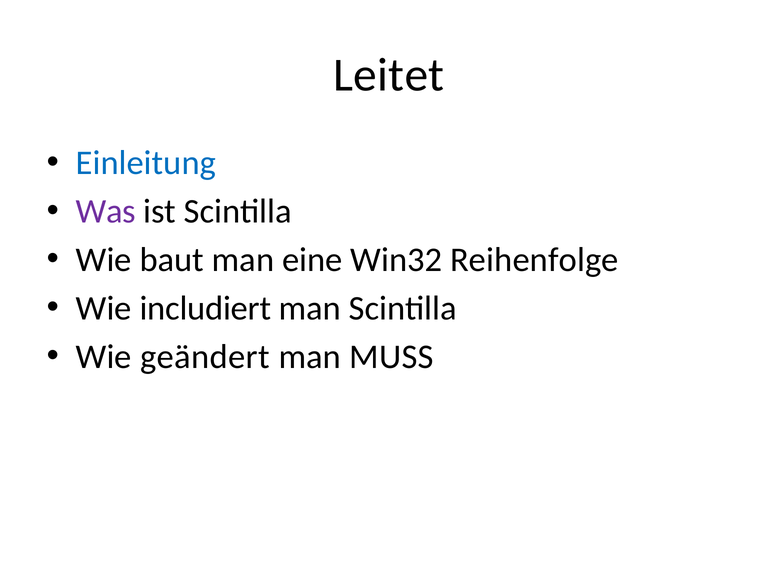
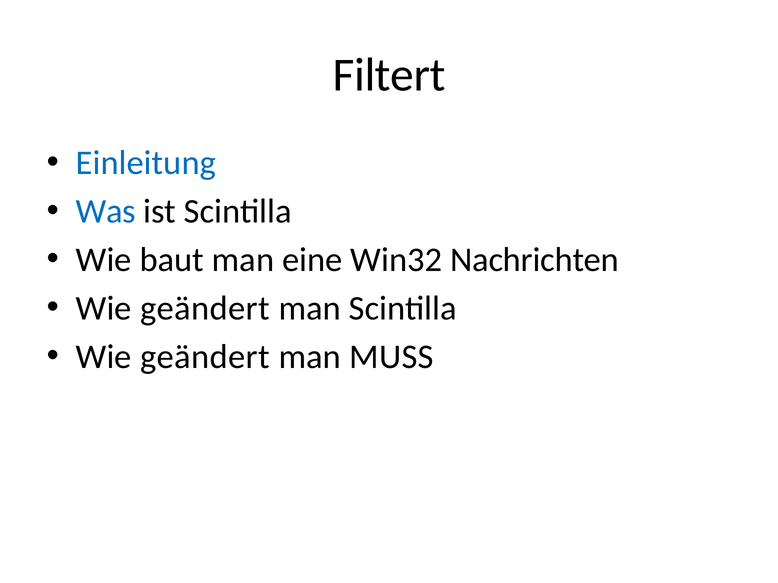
Leitet: Leitet -> Filtert
Was colour: purple -> blue
Reihenfolge: Reihenfolge -> Nachrichten
includiert at (205, 308): includiert -> geändert
